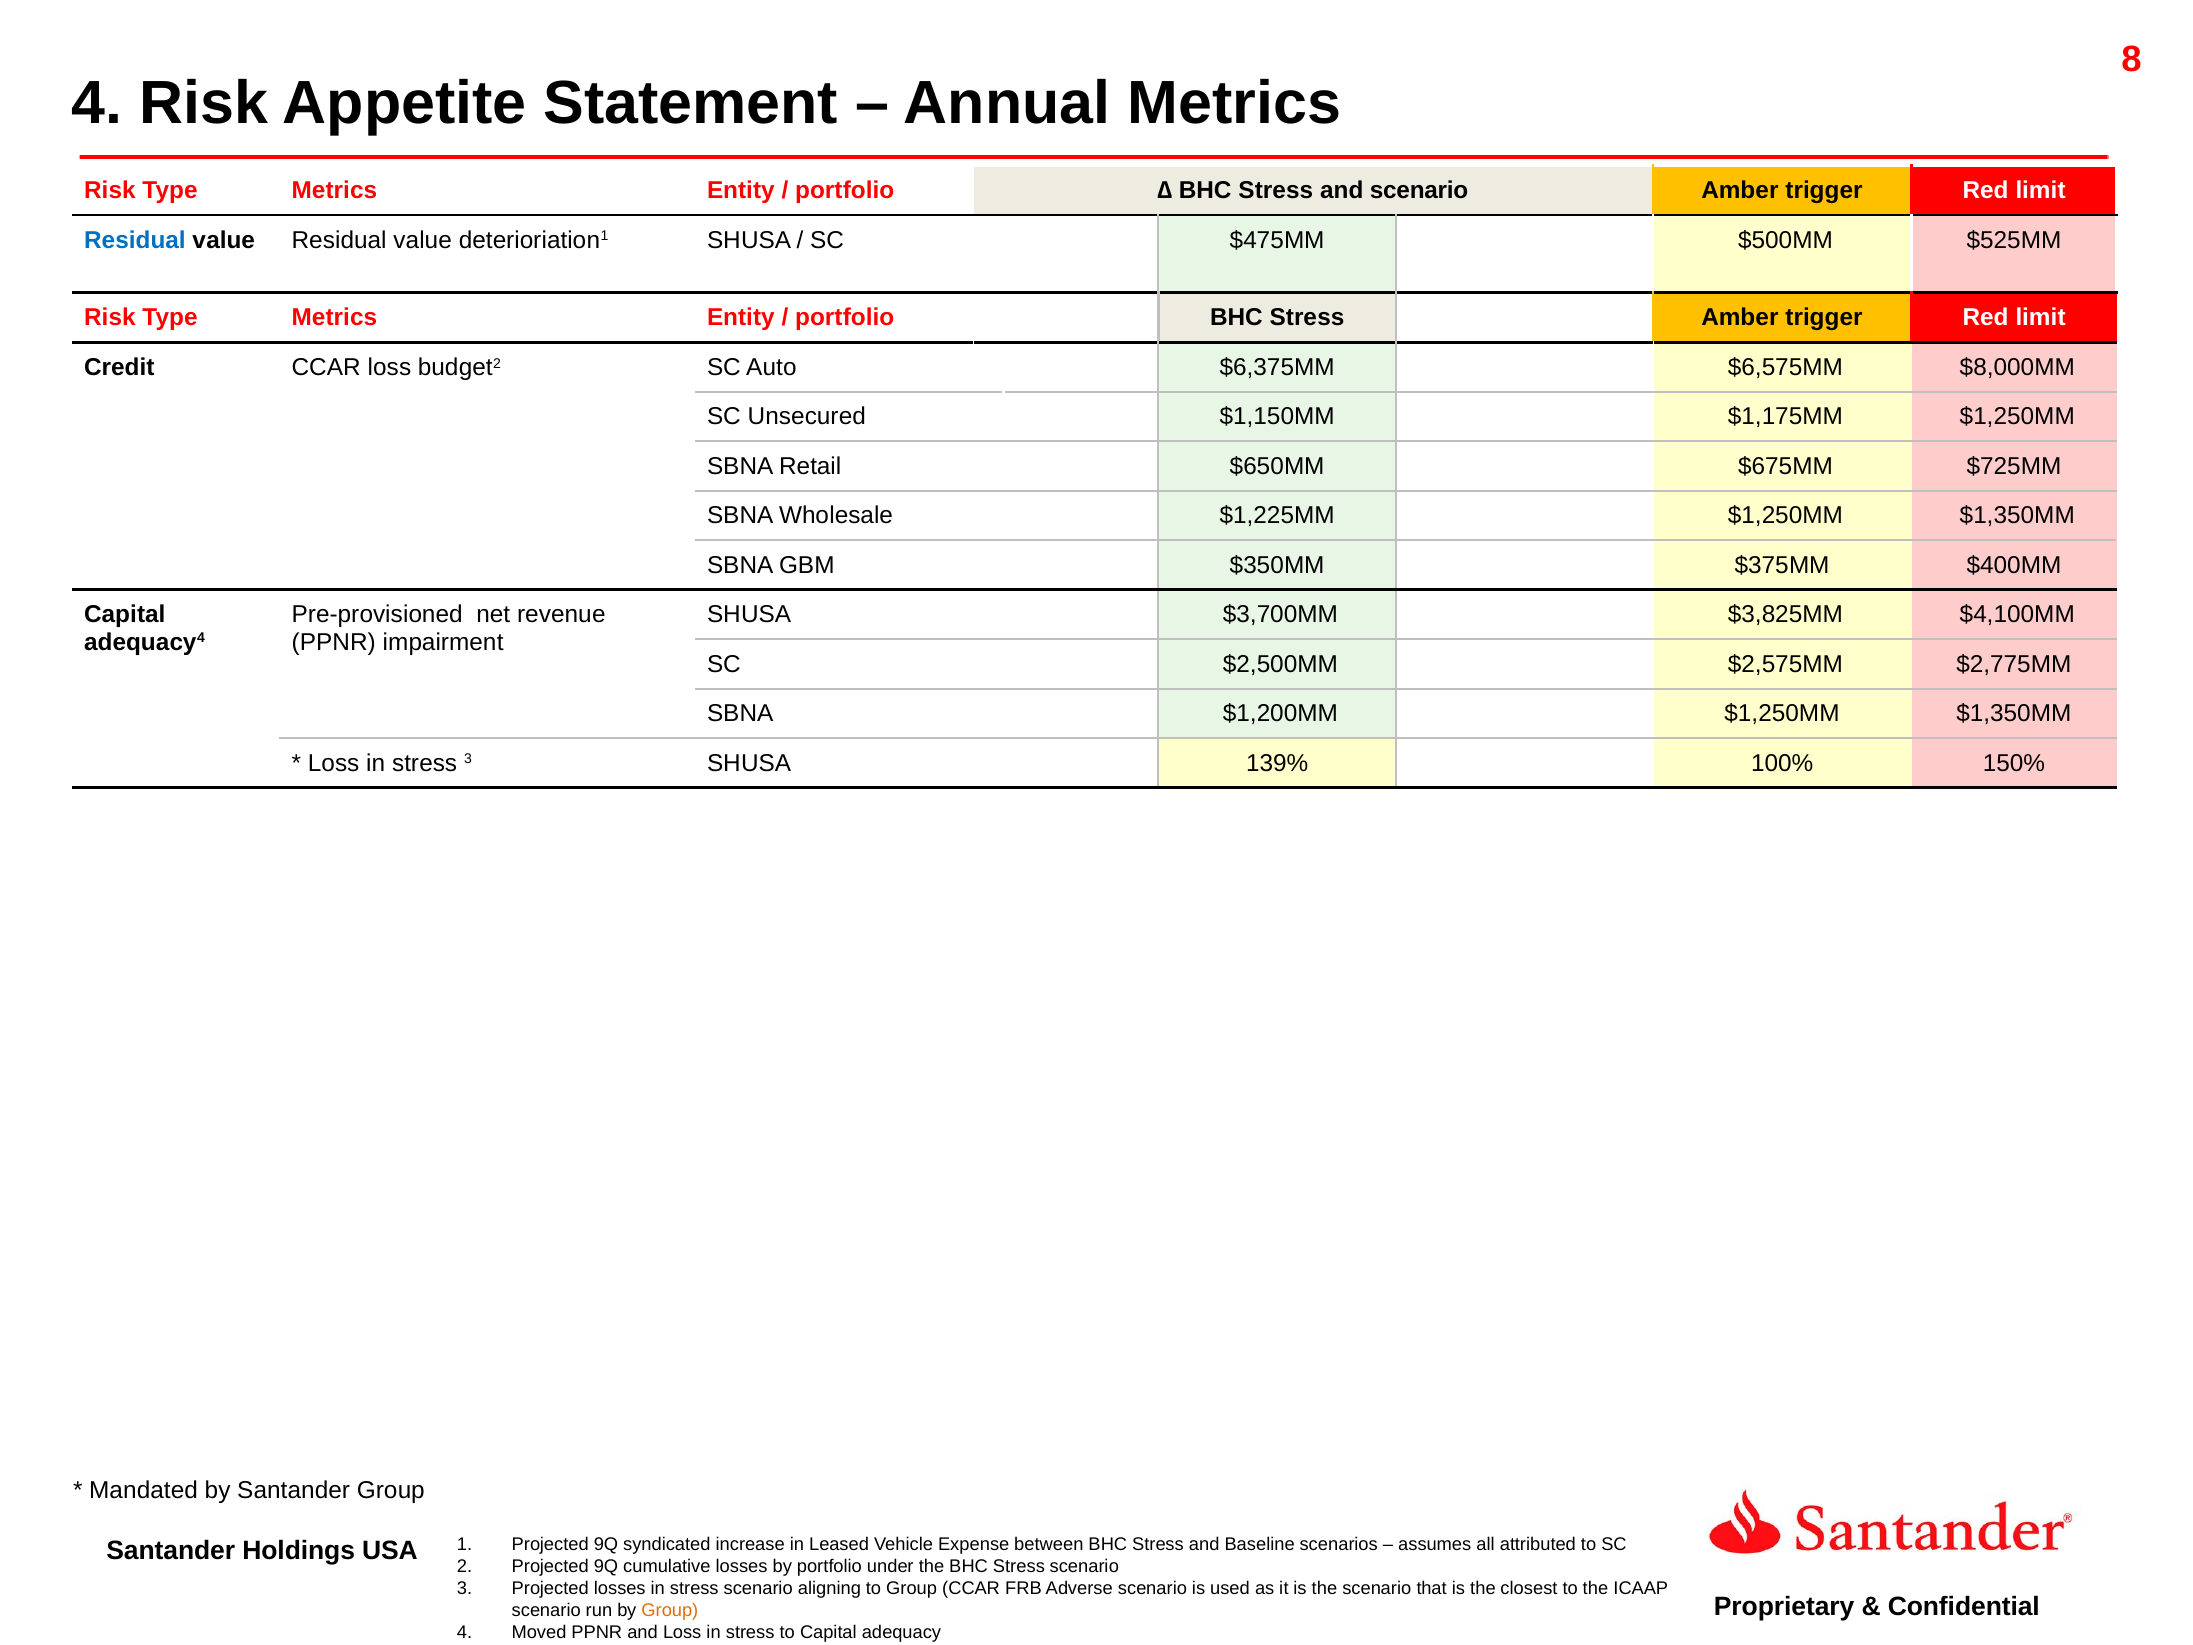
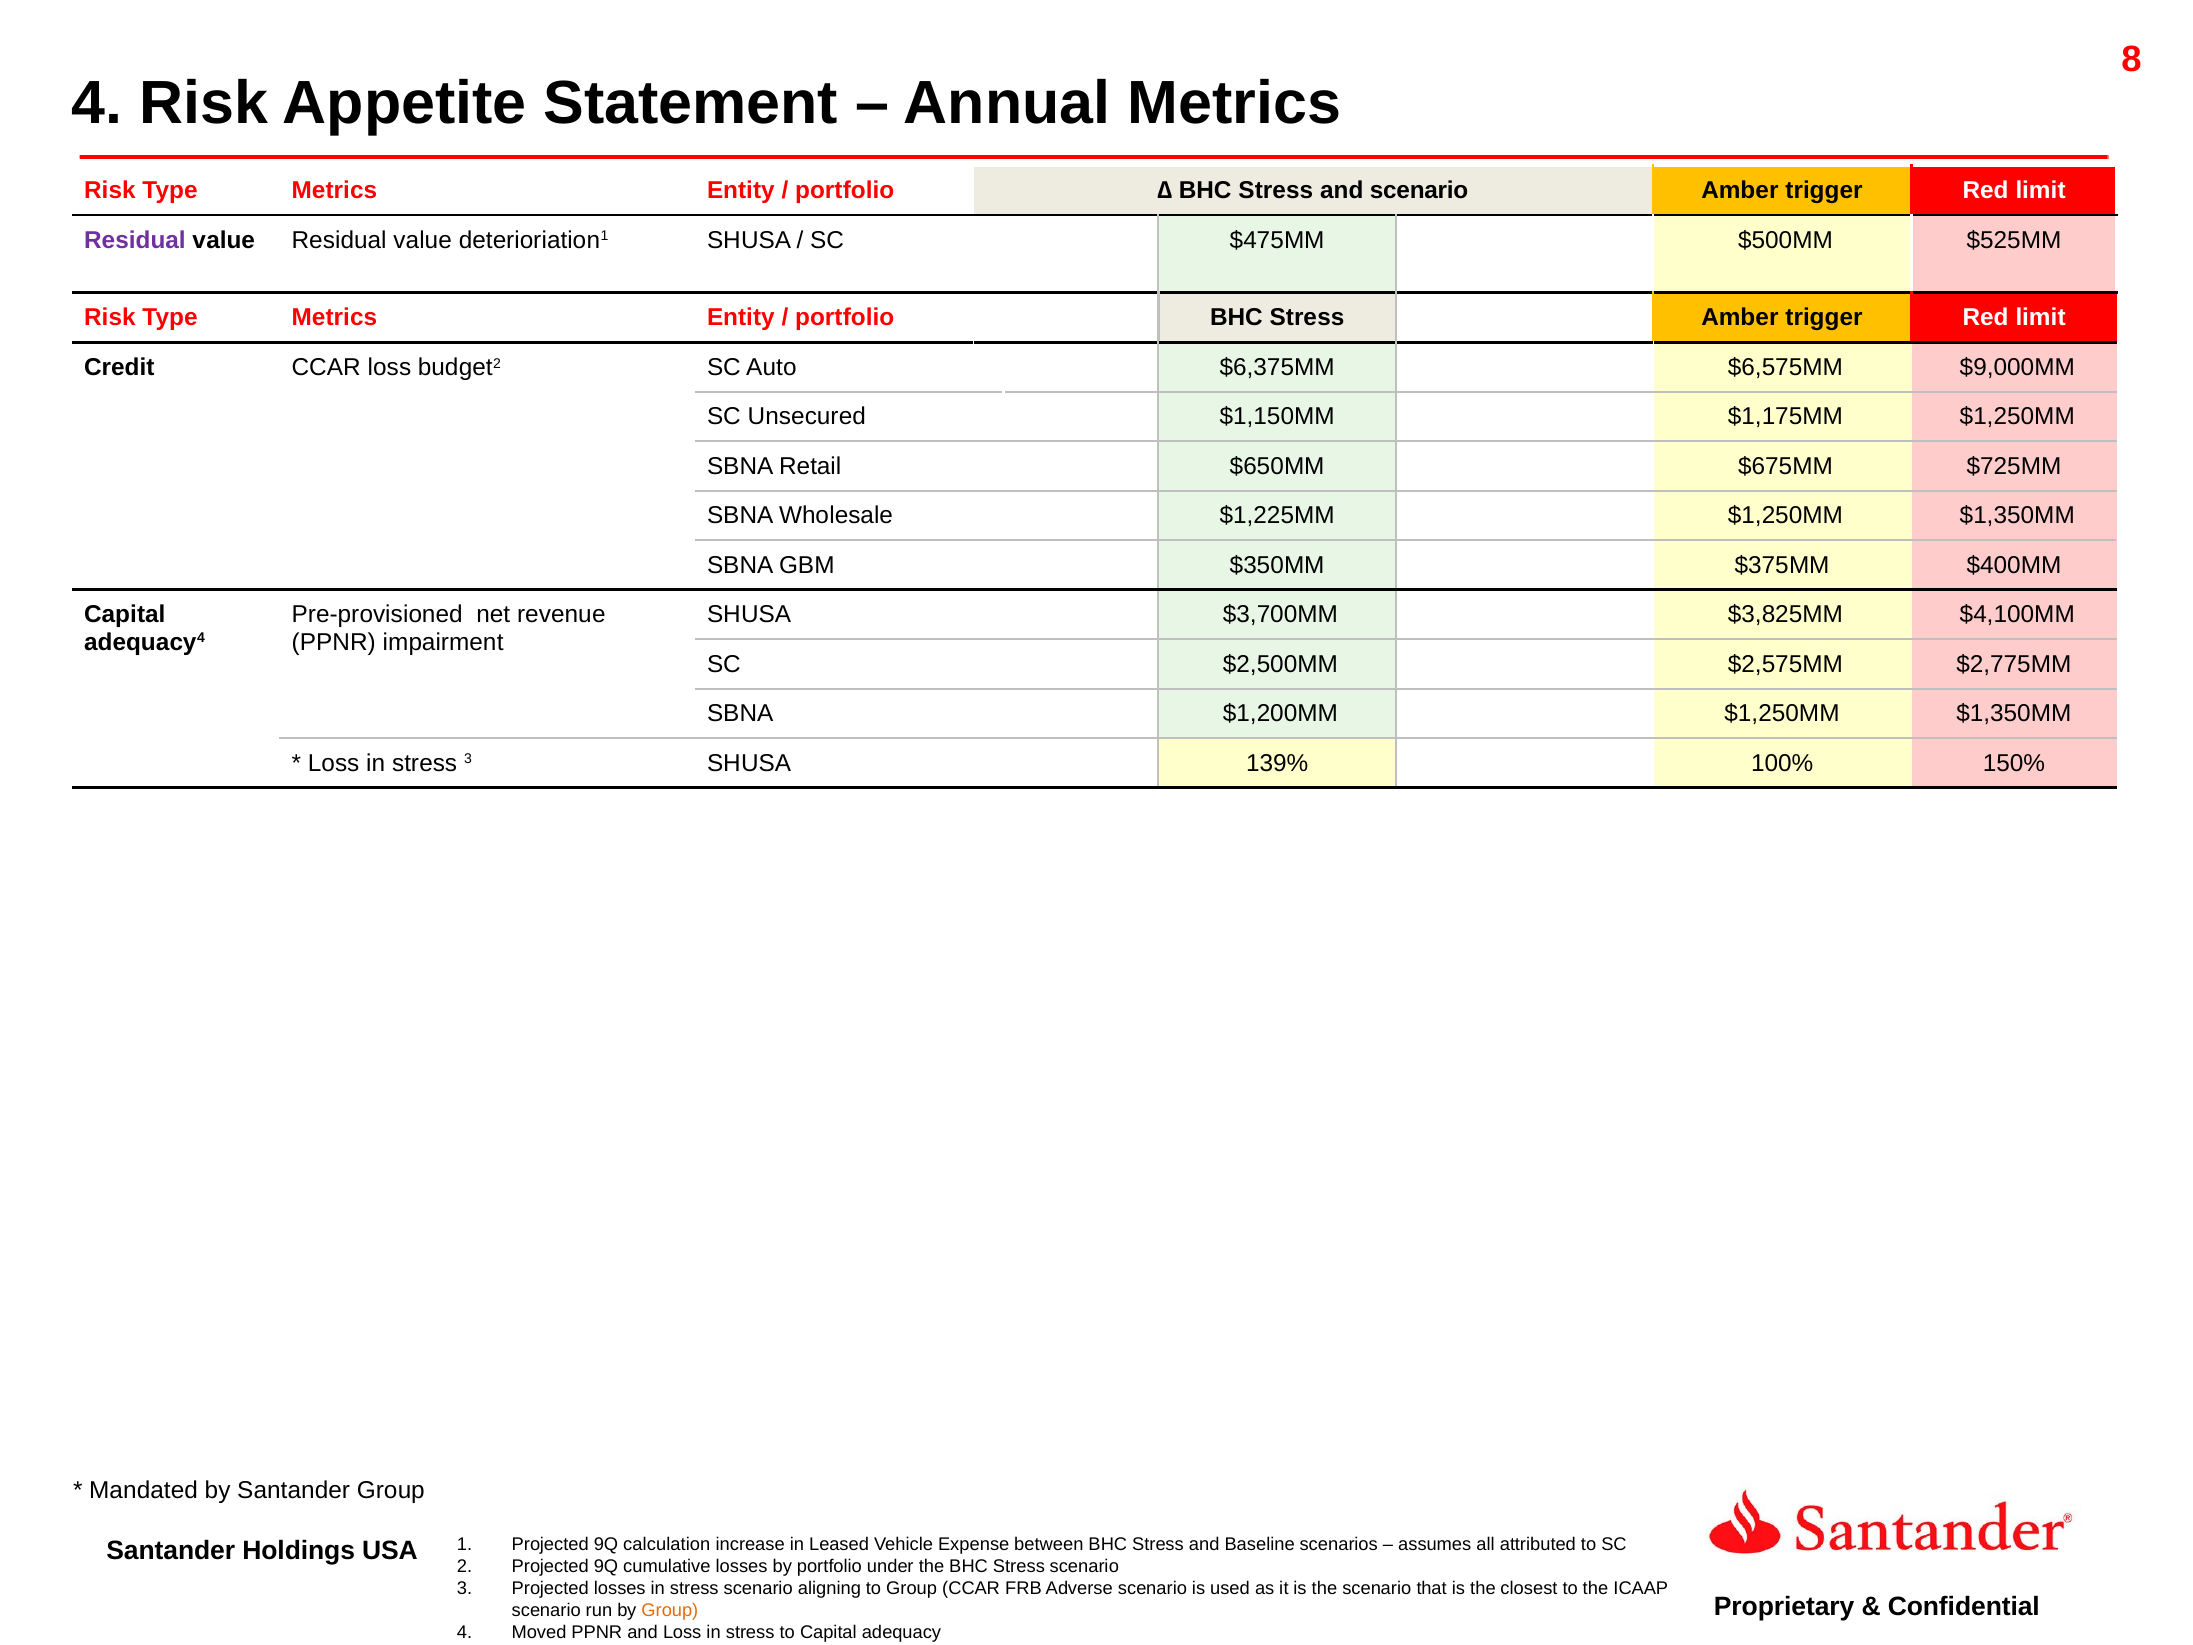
Residual at (135, 240) colour: blue -> purple
$8,000MM: $8,000MM -> $9,000MM
syndicated: syndicated -> calculation
